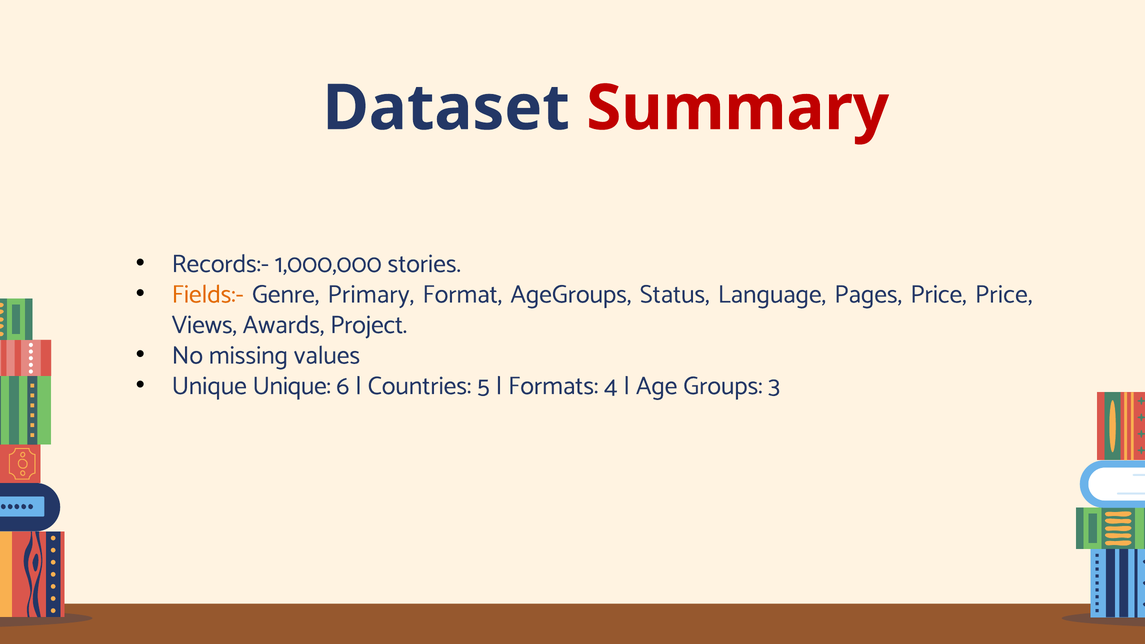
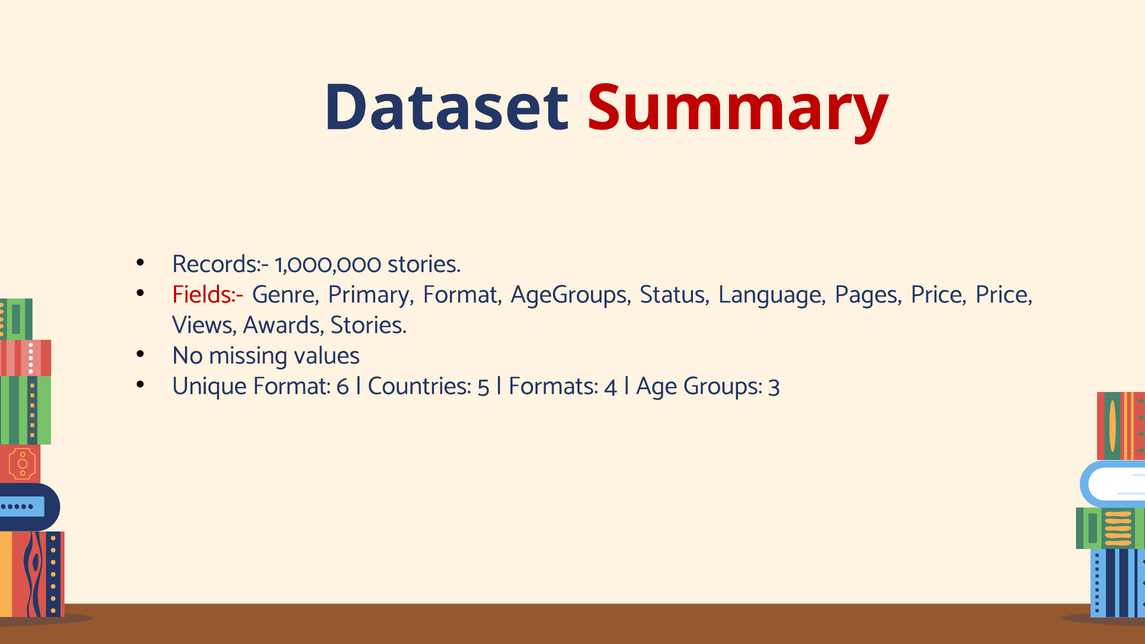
Fields:- colour: orange -> red
Awards Project: Project -> Stories
Unique Unique: Unique -> Format
